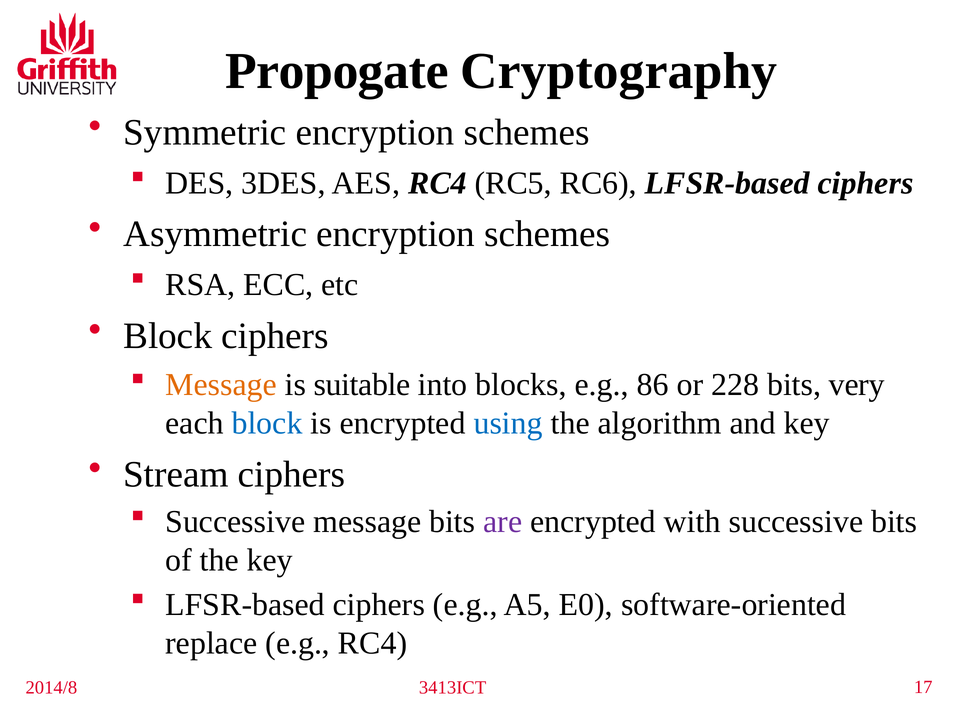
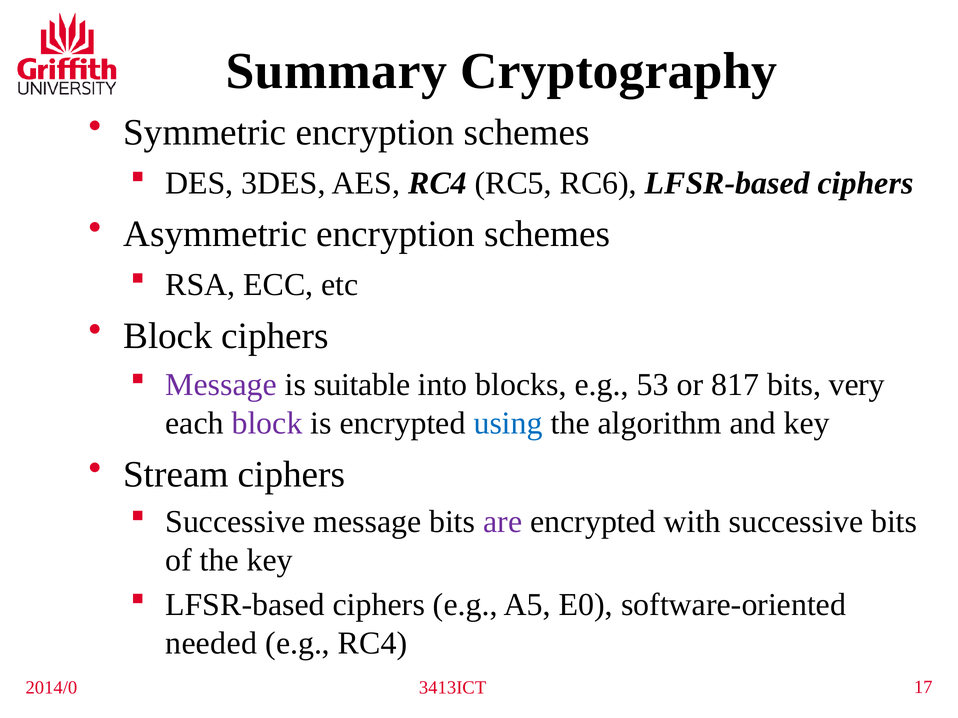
Propogate: Propogate -> Summary
Message at (221, 385) colour: orange -> purple
86: 86 -> 53
228: 228 -> 817
block at (267, 423) colour: blue -> purple
replace: replace -> needed
2014/8: 2014/8 -> 2014/0
